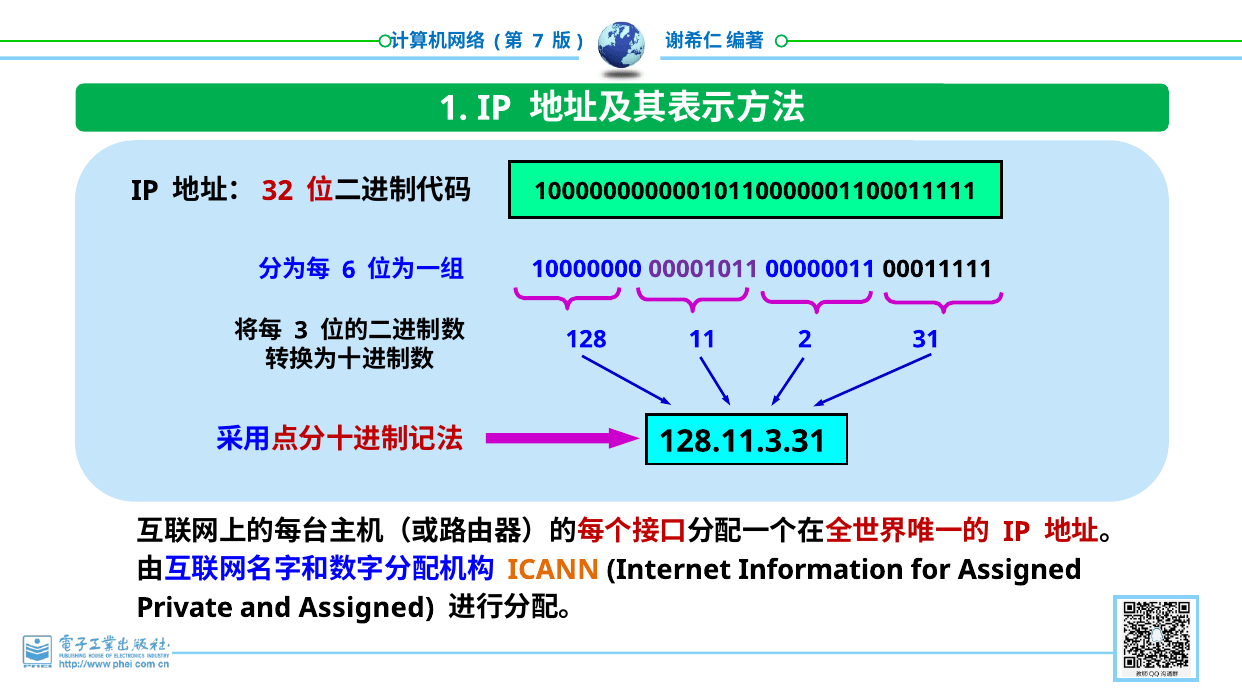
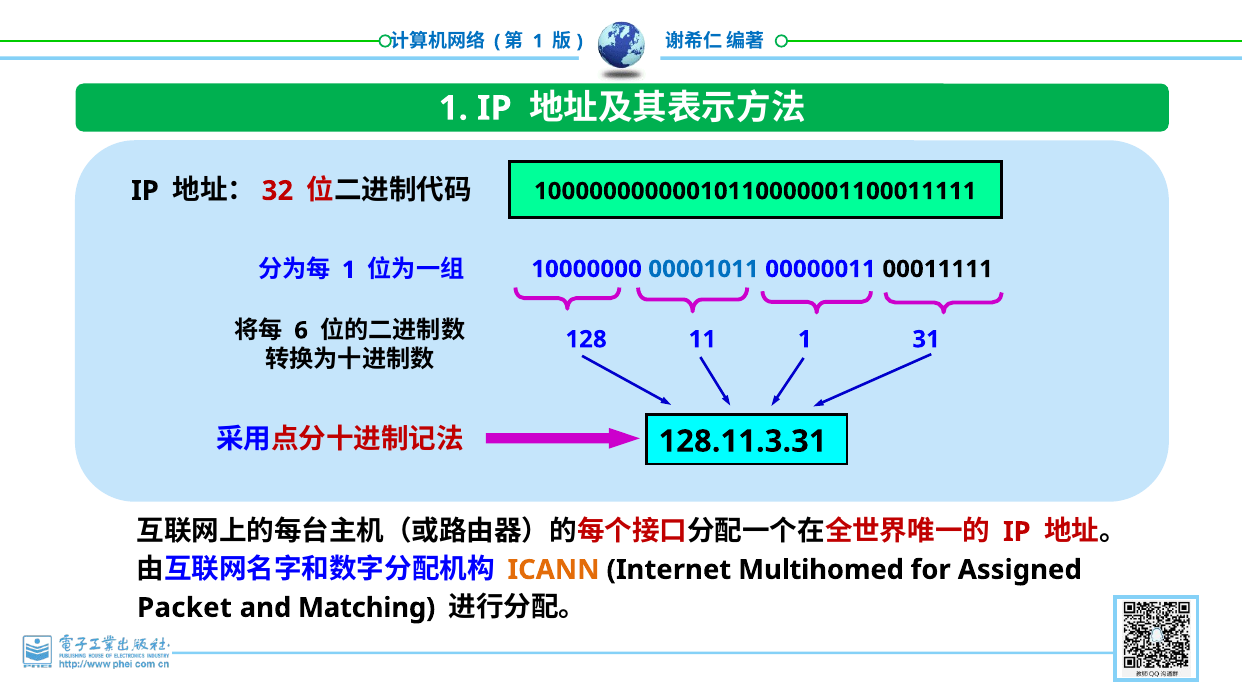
7 at (538, 41): 7 -> 1
6 at (349, 270): 6 -> 1
00001011 colour: purple -> blue
3: 3 -> 6
11 2: 2 -> 1
Information: Information -> Multihomed
Private: Private -> Packet
and Assigned: Assigned -> Matching
